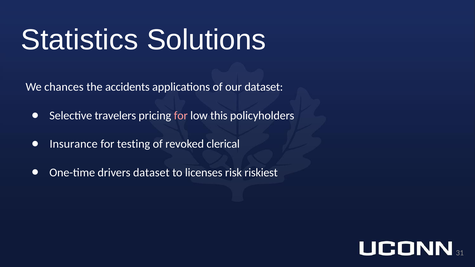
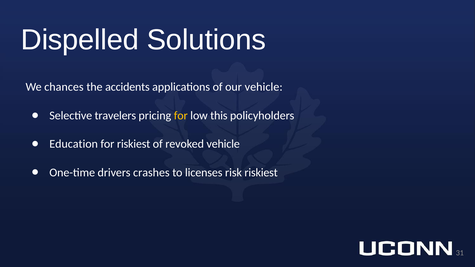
Statistics: Statistics -> Dispelled
our dataset: dataset -> vehicle
for at (181, 116) colour: pink -> yellow
Insurance: Insurance -> Education
for testing: testing -> riskiest
revoked clerical: clerical -> vehicle
drivers dataset: dataset -> crashes
